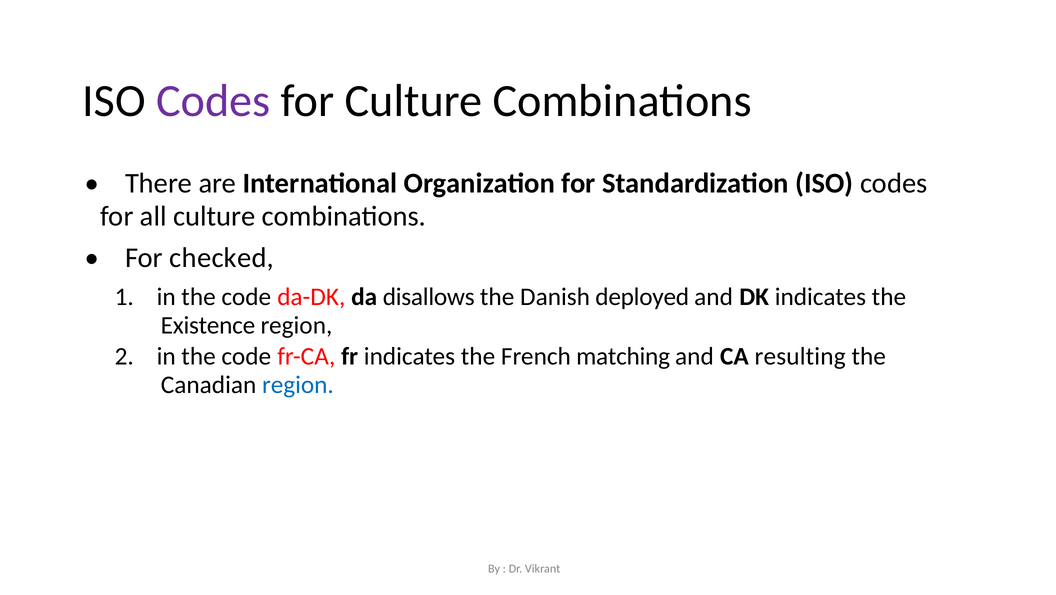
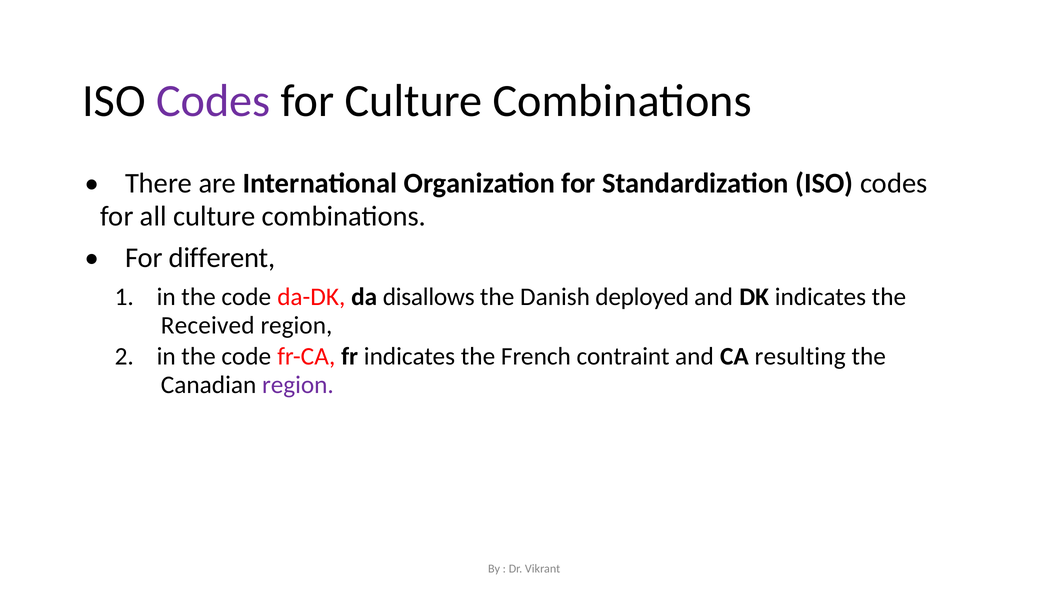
checked: checked -> different
Existence: Existence -> Received
matching: matching -> contraint
region at (298, 385) colour: blue -> purple
